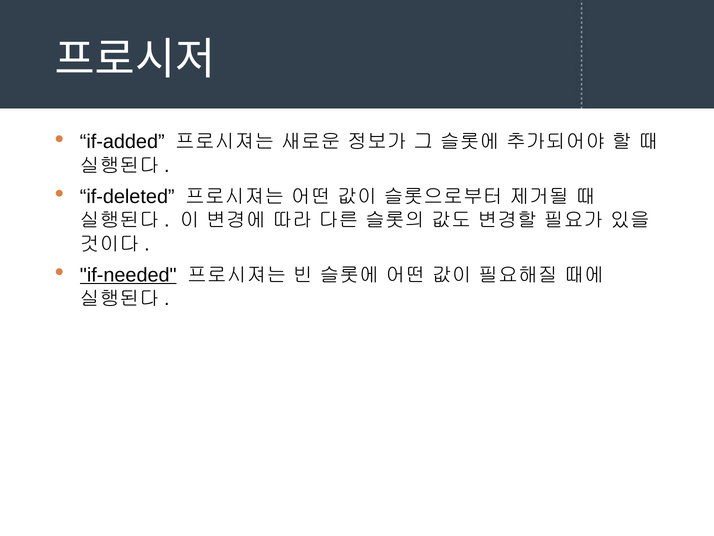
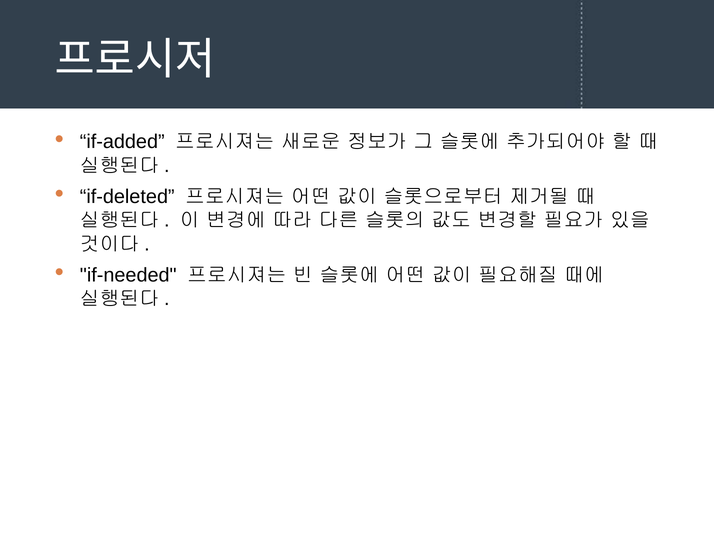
if-needed underline: present -> none
